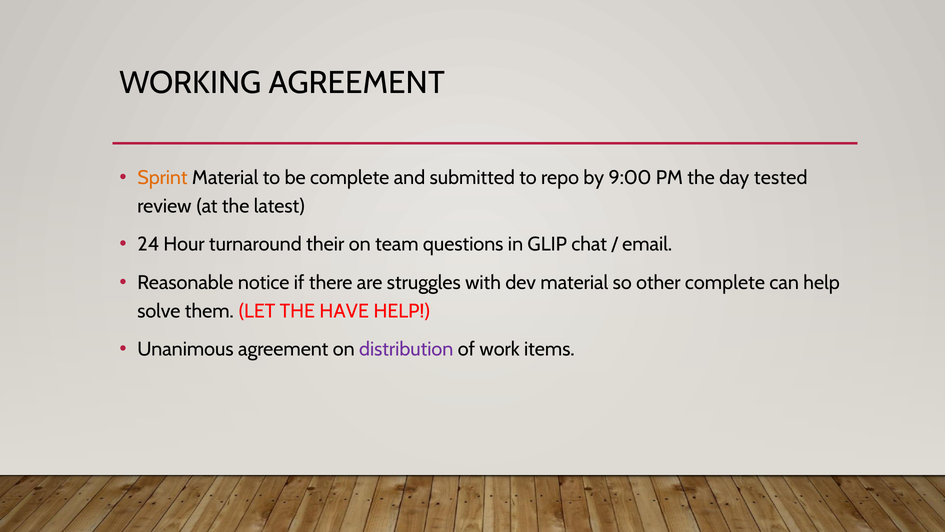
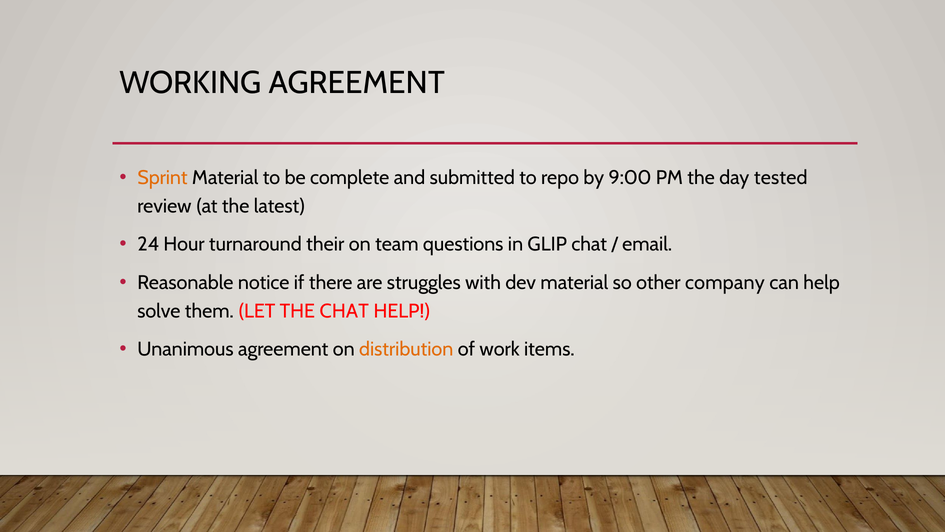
other complete: complete -> company
THE HAVE: HAVE -> CHAT
distribution colour: purple -> orange
